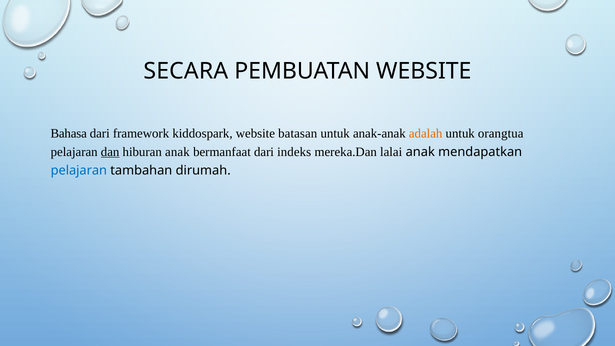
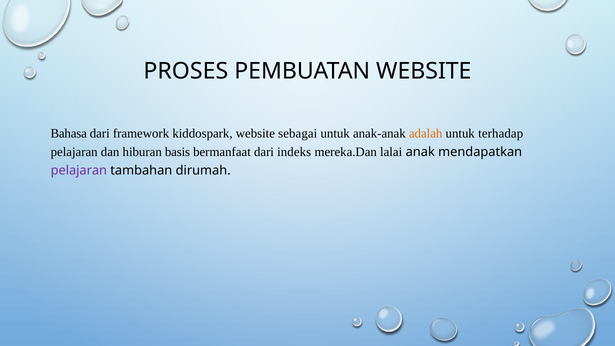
SECARA: SECARA -> PROSES
batasan: batasan -> sebagai
orangtua: orangtua -> terhadap
dan underline: present -> none
hiburan anak: anak -> basis
pelajaran at (79, 170) colour: blue -> purple
